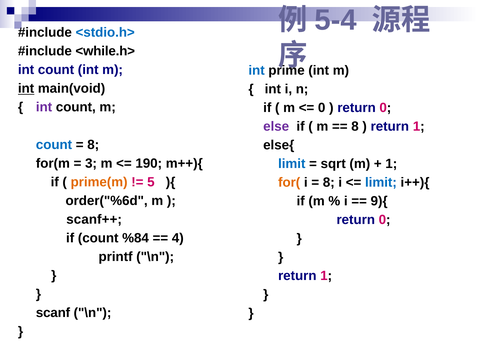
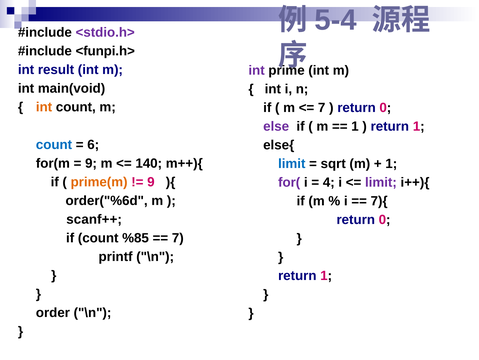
<stdio.h> colour: blue -> purple
<while.h>: <while.h> -> <funpi.h>
count at (56, 70): count -> result
int at (257, 70) colour: blue -> purple
int at (26, 88) underline: present -> none
int at (44, 107) colour: purple -> orange
0 at (322, 107): 0 -> 7
8 at (355, 126): 8 -> 1
8 at (93, 144): 8 -> 6
3 at (91, 163): 3 -> 9
190: 190 -> 140
5 at (151, 182): 5 -> 9
for( colour: orange -> purple
8 at (329, 182): 8 -> 4
limit at (381, 182) colour: blue -> purple
9){: 9){ -> 7){
%84: %84 -> %85
4 at (178, 237): 4 -> 7
scanf: scanf -> order
